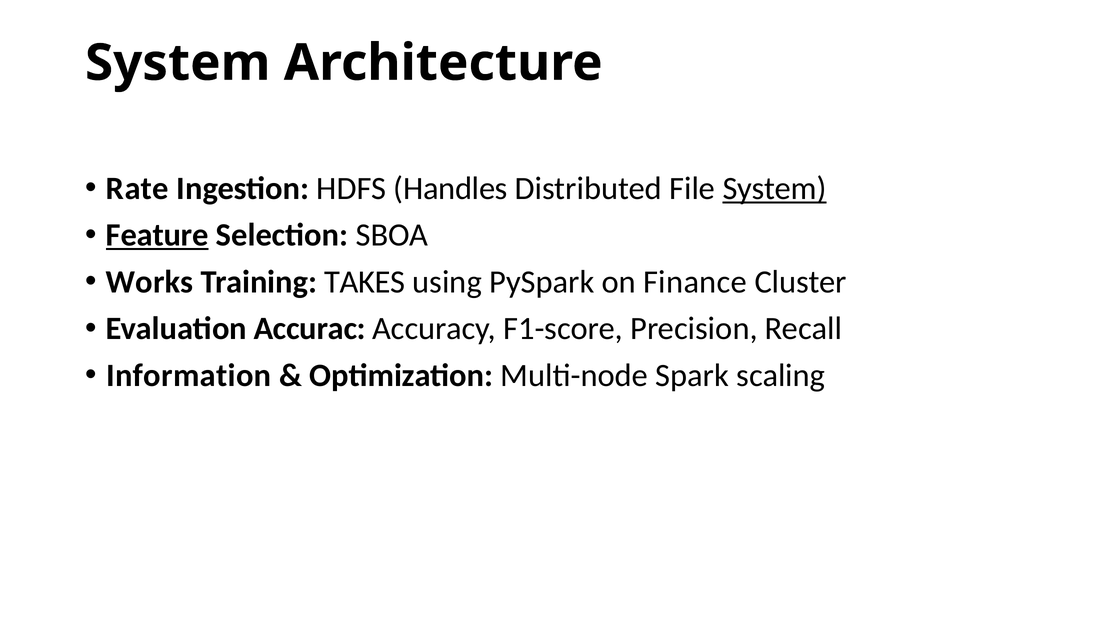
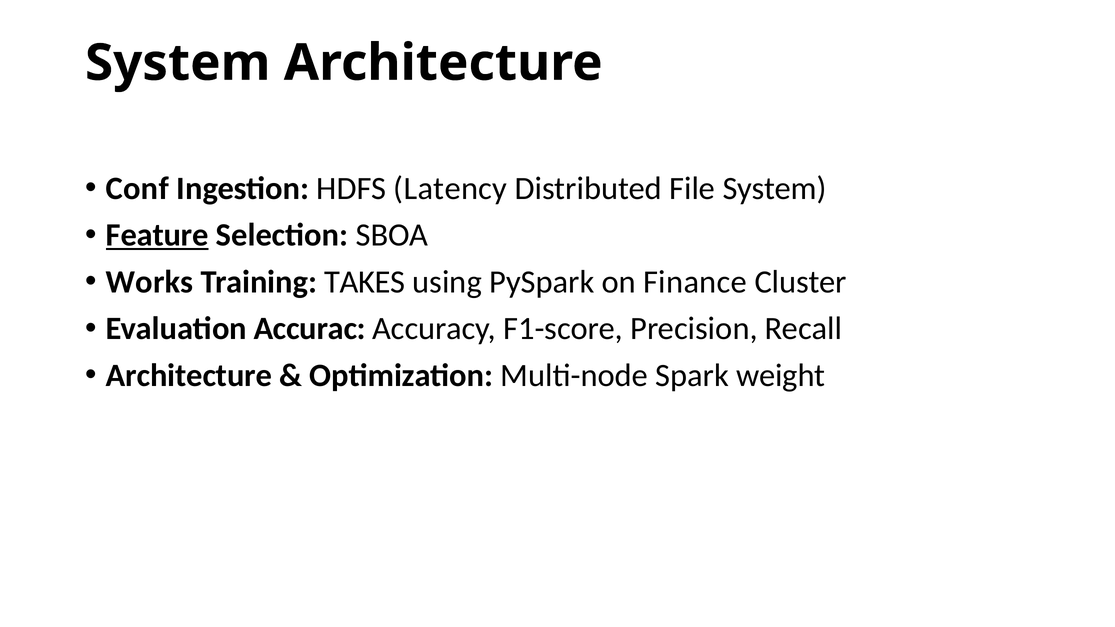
Rate: Rate -> Conf
Handles: Handles -> Latency
System at (775, 189) underline: present -> none
Information at (189, 376): Information -> Architecture
scaling: scaling -> weight
